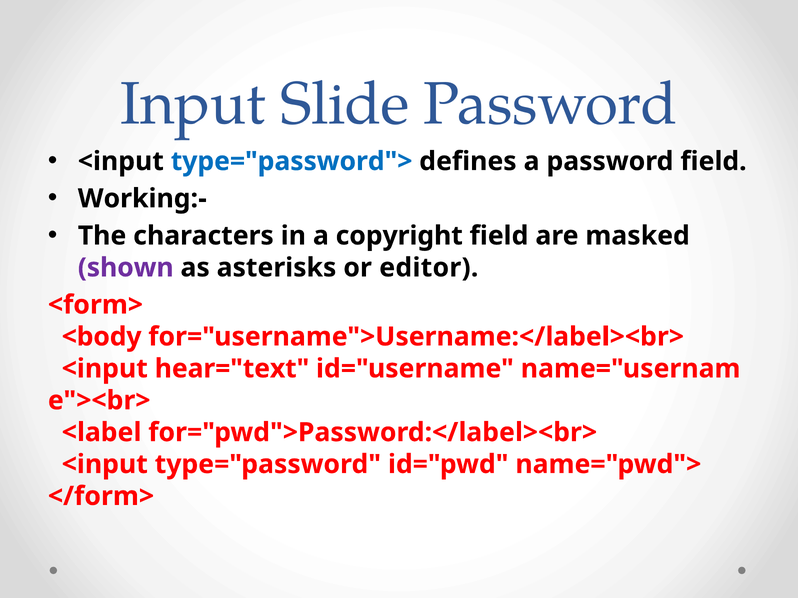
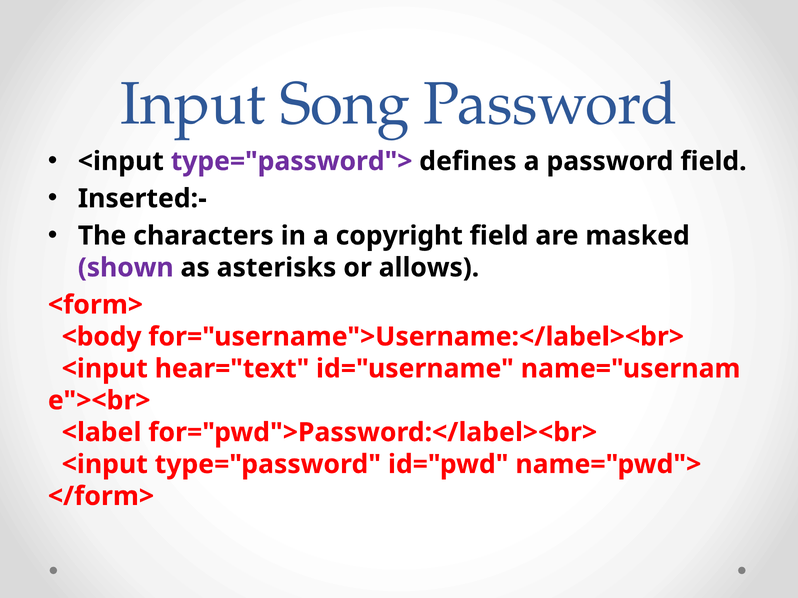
Slide: Slide -> Song
type="password"> colour: blue -> purple
Working:-: Working:- -> Inserted:-
editor: editor -> allows
